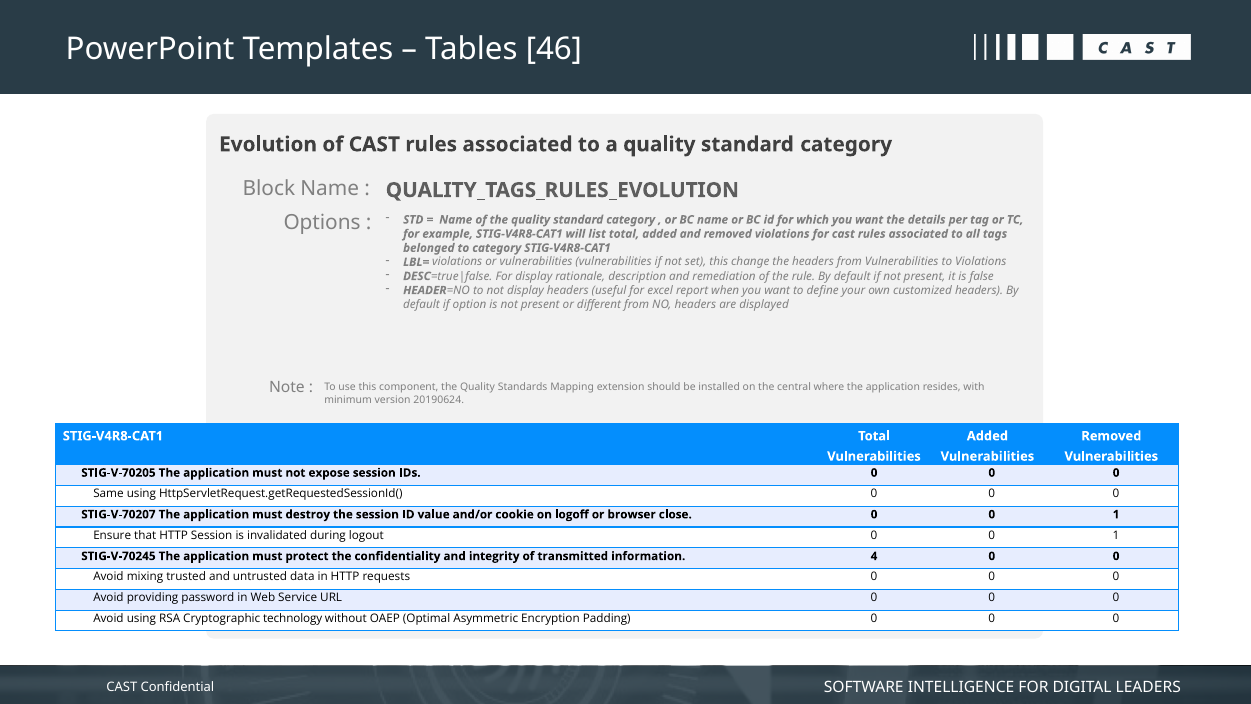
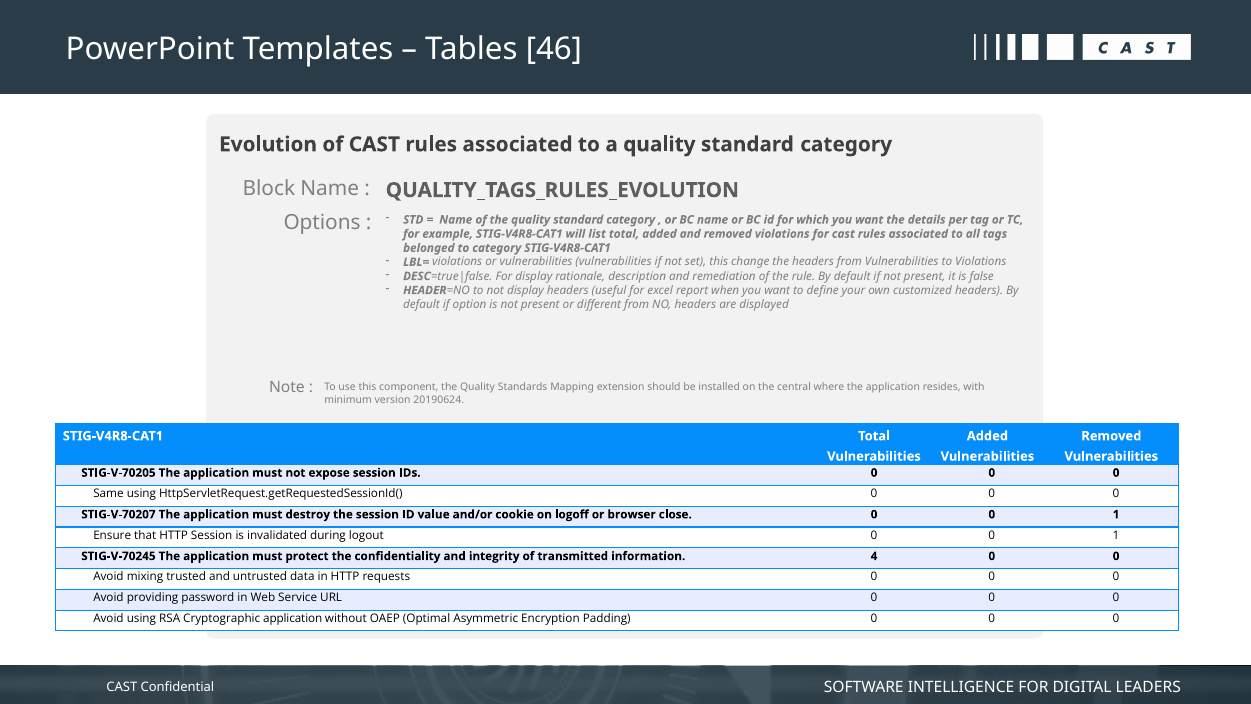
Cryptographic technology: technology -> application
